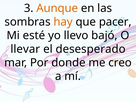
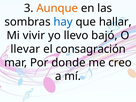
hay colour: orange -> blue
pacer: pacer -> hallar
esté: esté -> vivir
desesperado: desesperado -> consagración
